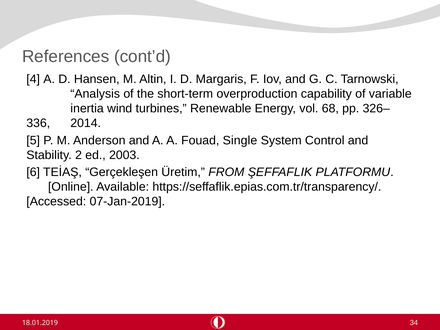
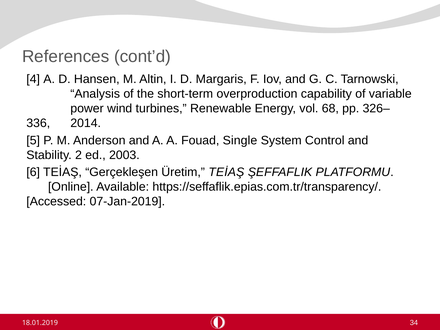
inertia: inertia -> power
Üretim FROM: FROM -> TEİAŞ
